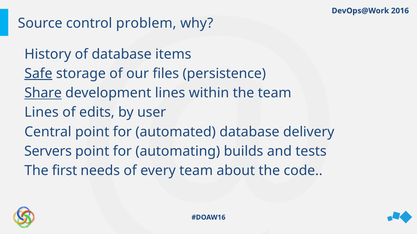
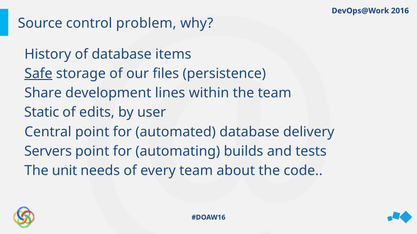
Share underline: present -> none
Lines at (42, 113): Lines -> Static
first: first -> unit
